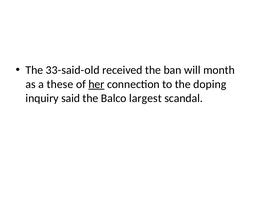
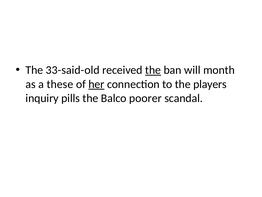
the at (153, 70) underline: none -> present
doping: doping -> players
said: said -> pills
largest: largest -> poorer
